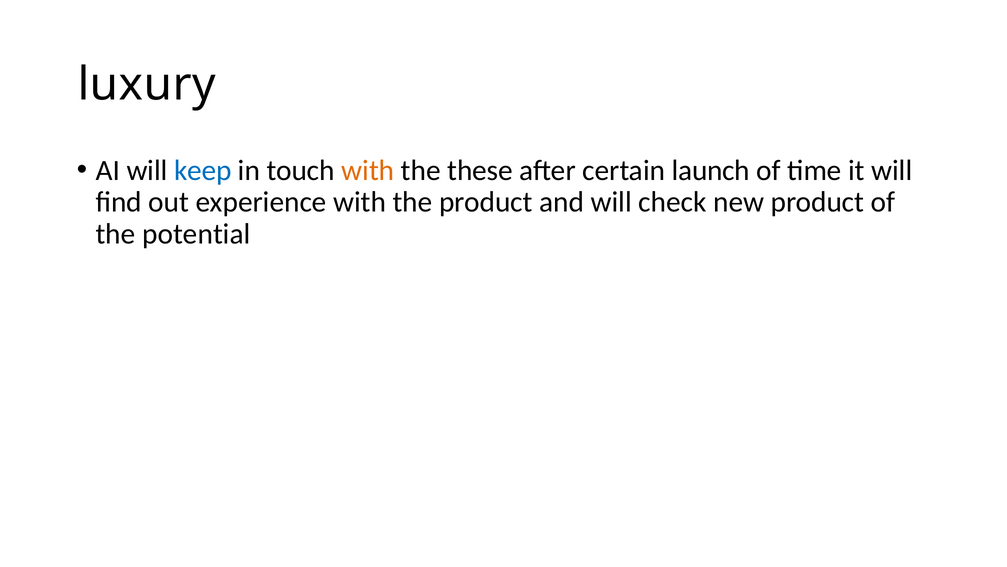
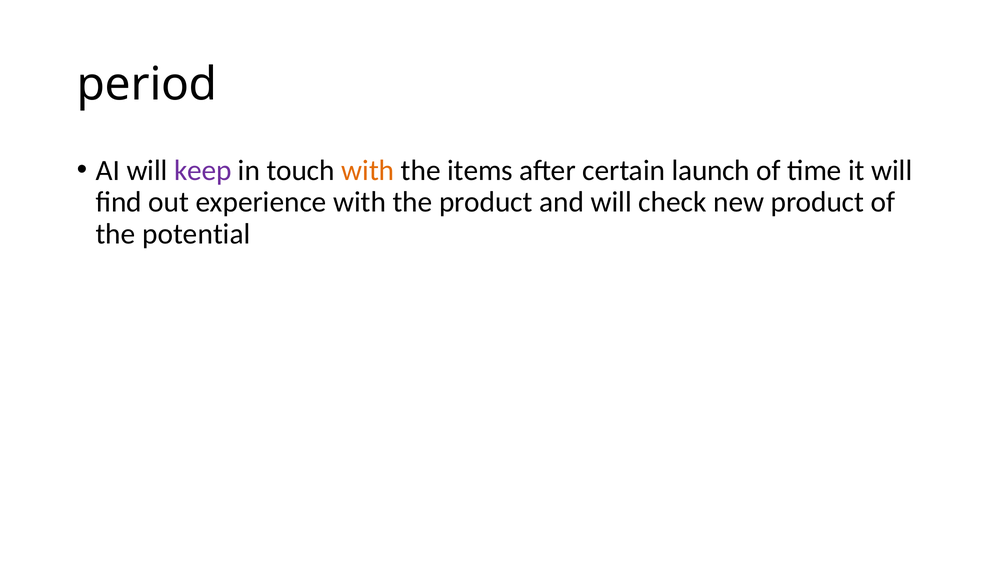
luxury: luxury -> period
keep colour: blue -> purple
these: these -> items
